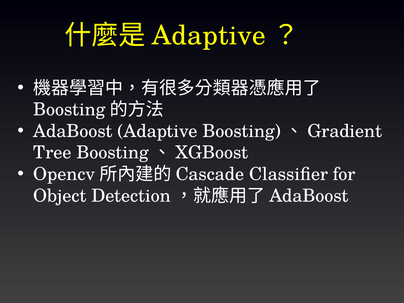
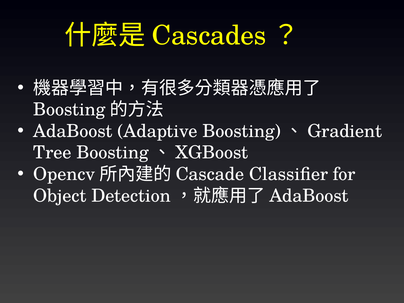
Adaptive at (209, 36): Adaptive -> Cascades
